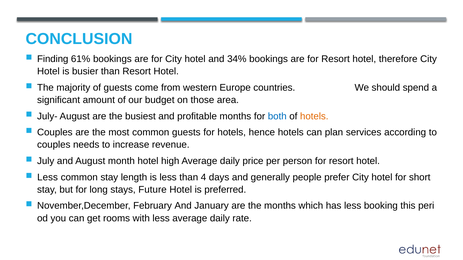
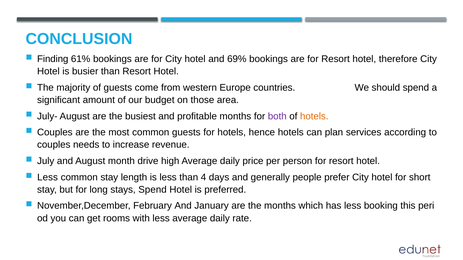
34%: 34% -> 69%
both colour: blue -> purple
month hotel: hotel -> drive
stays Future: Future -> Spend
